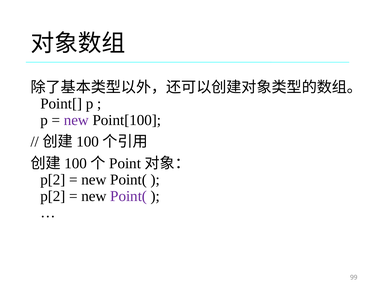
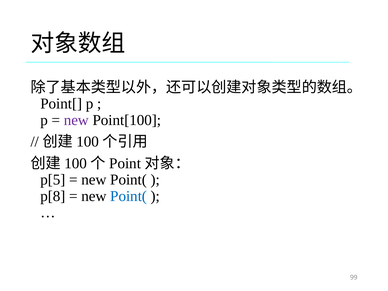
p[2 at (53, 180): p[2 -> p[5
p[2 at (53, 196): p[2 -> p[8
Point( at (129, 196) colour: purple -> blue
